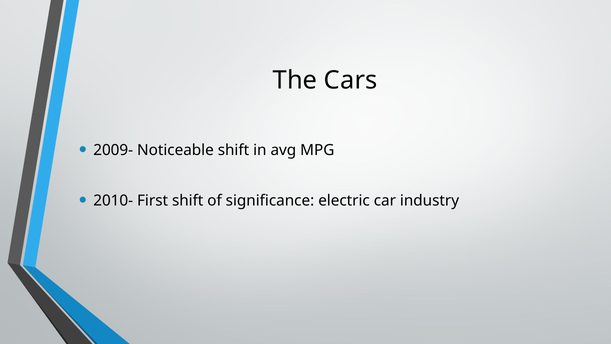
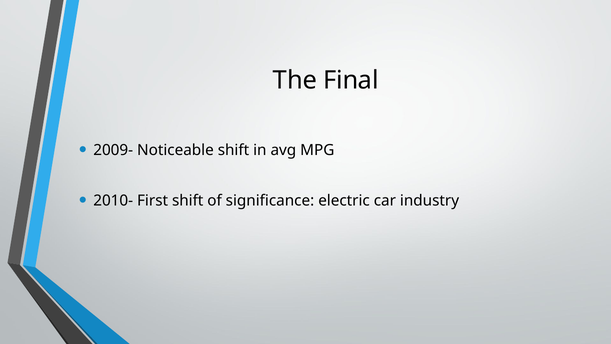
Cars: Cars -> Final
